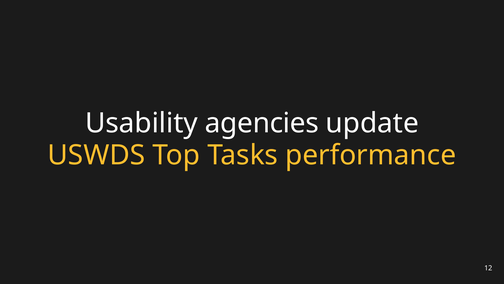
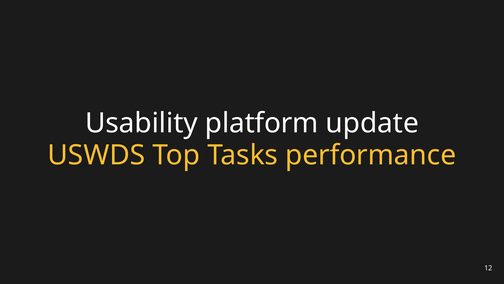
agencies: agencies -> platform
